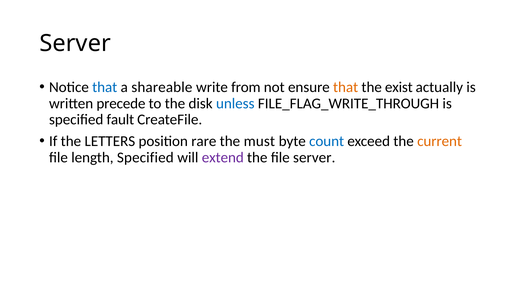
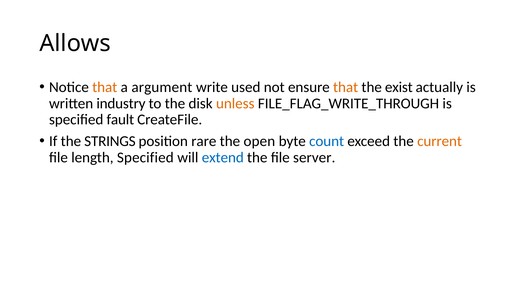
Server at (75, 43): Server -> Allows
that at (105, 87) colour: blue -> orange
shareable: shareable -> argument
from: from -> used
precede: precede -> industry
unless colour: blue -> orange
LETTERS: LETTERS -> STRINGS
must: must -> open
extend colour: purple -> blue
